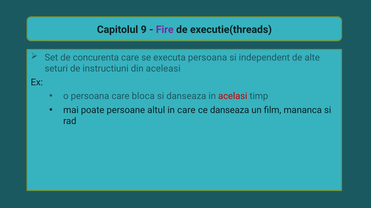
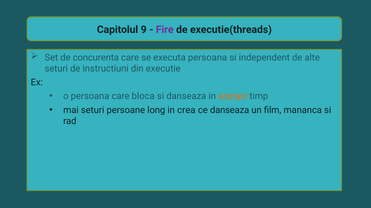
aceleasi: aceleasi -> executie
acelasi colour: red -> orange
mai poate: poate -> seturi
altul: altul -> long
in care: care -> crea
